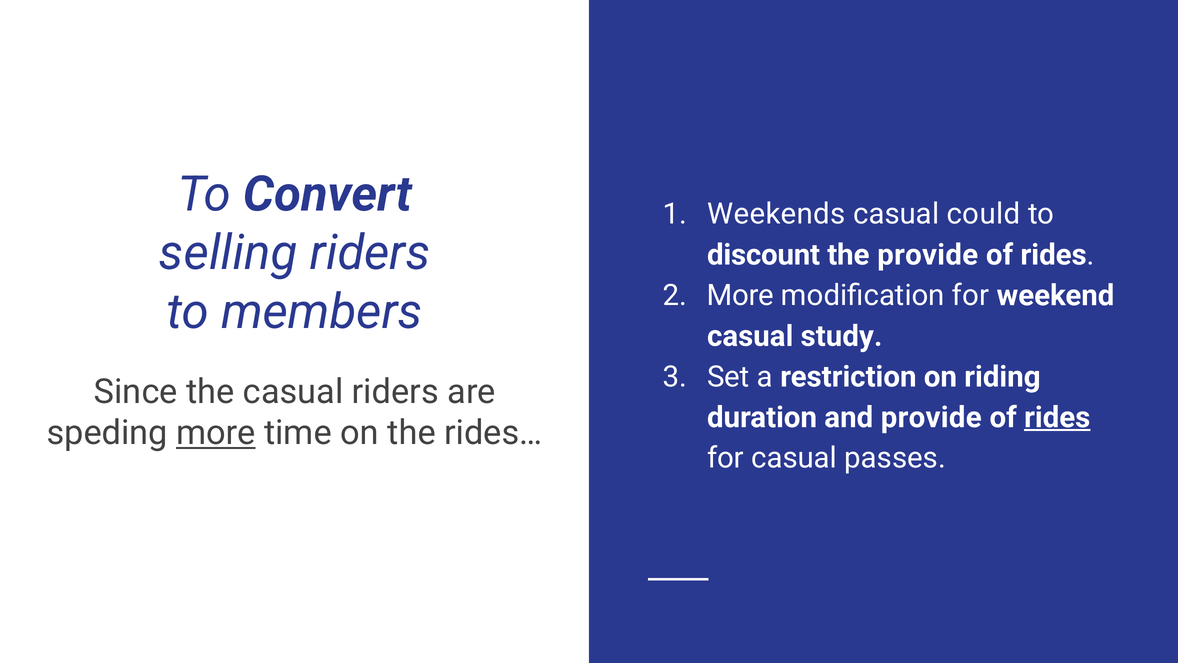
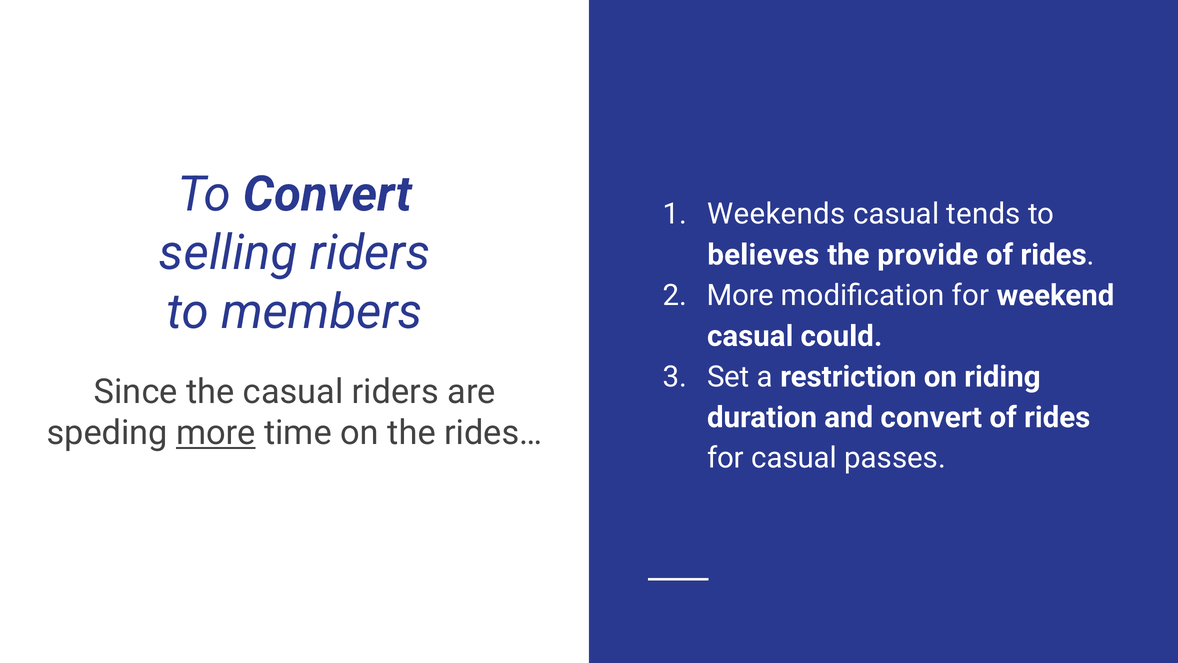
could: could -> tends
discount: discount -> believes
study: study -> could
and provide: provide -> convert
rides at (1057, 417) underline: present -> none
